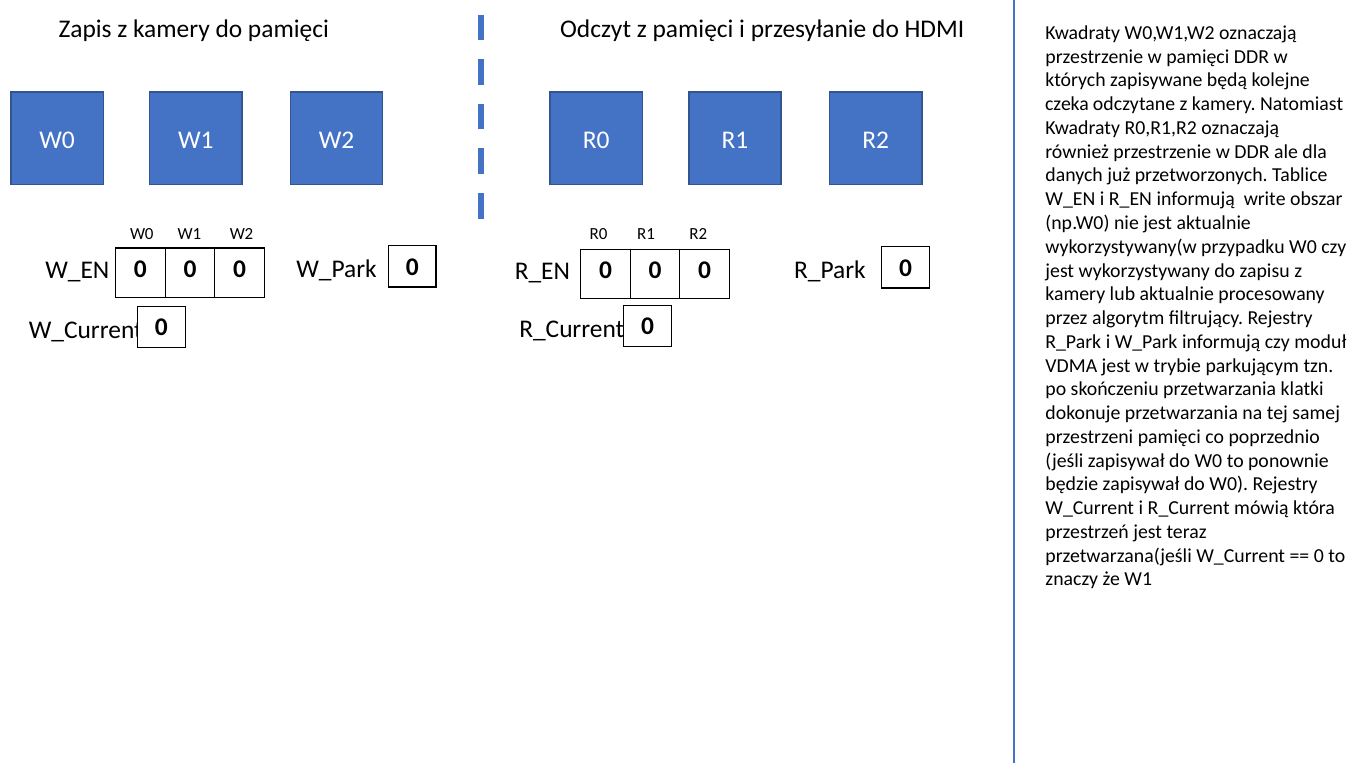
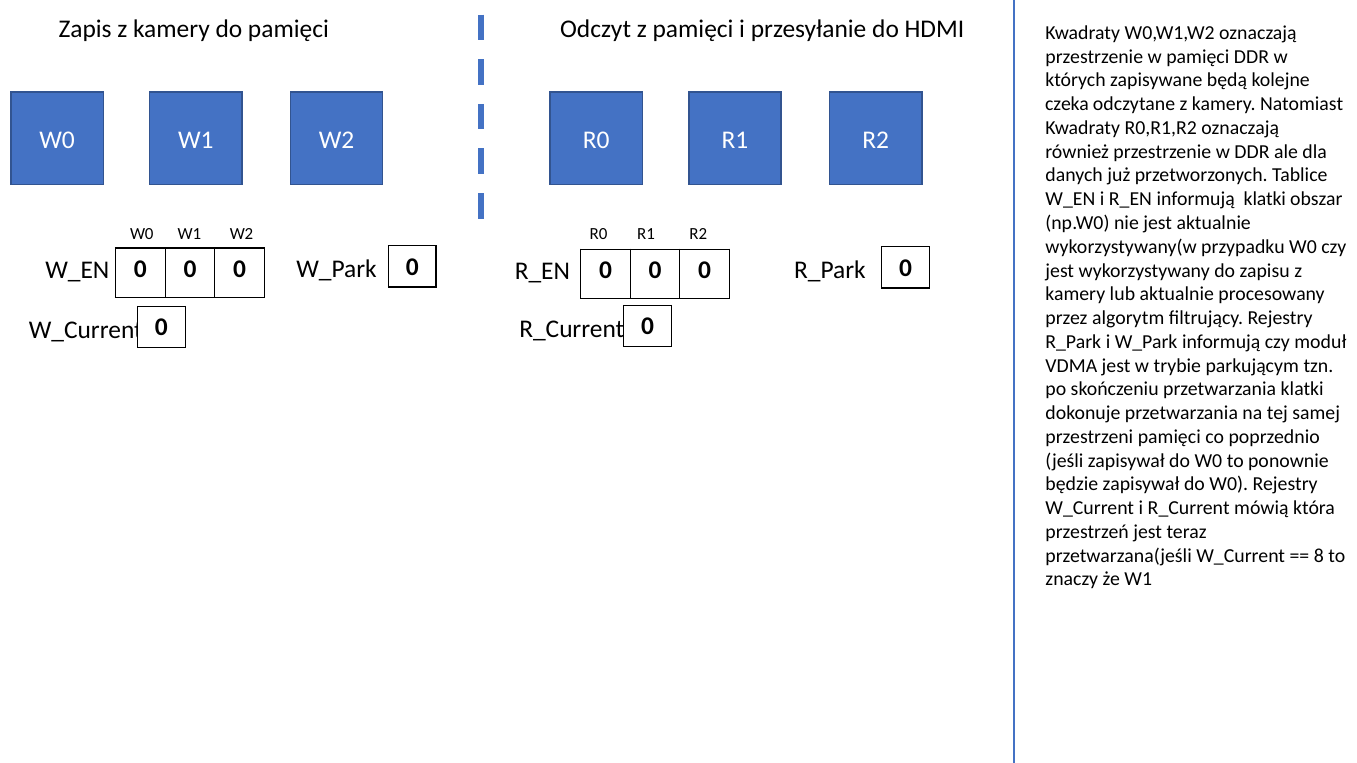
informują write: write -> klatki
0 at (1319, 556): 0 -> 8
